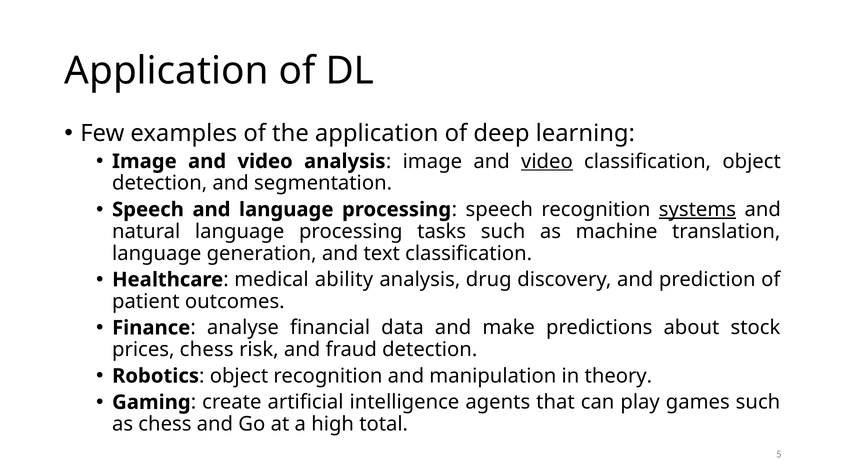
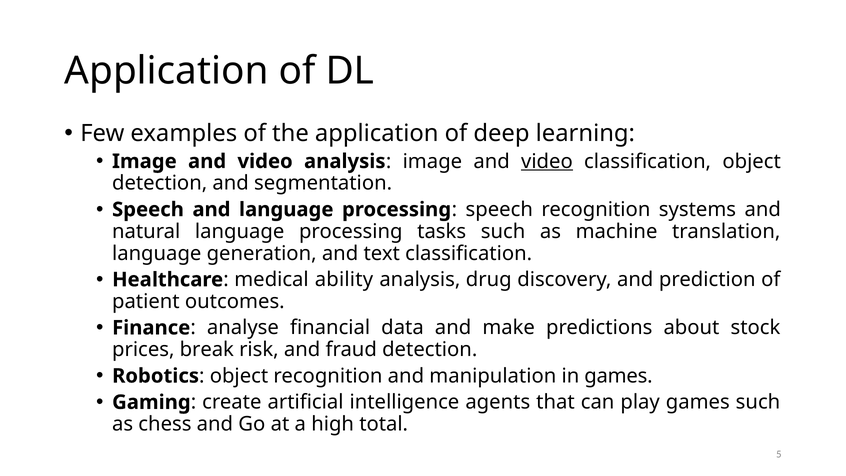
systems underline: present -> none
prices chess: chess -> break
in theory: theory -> games
